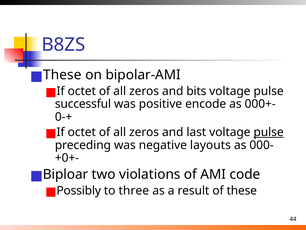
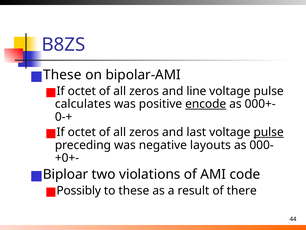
bits: bits -> line
successful: successful -> calculates
encode underline: none -> present
to three: three -> these
of these: these -> there
